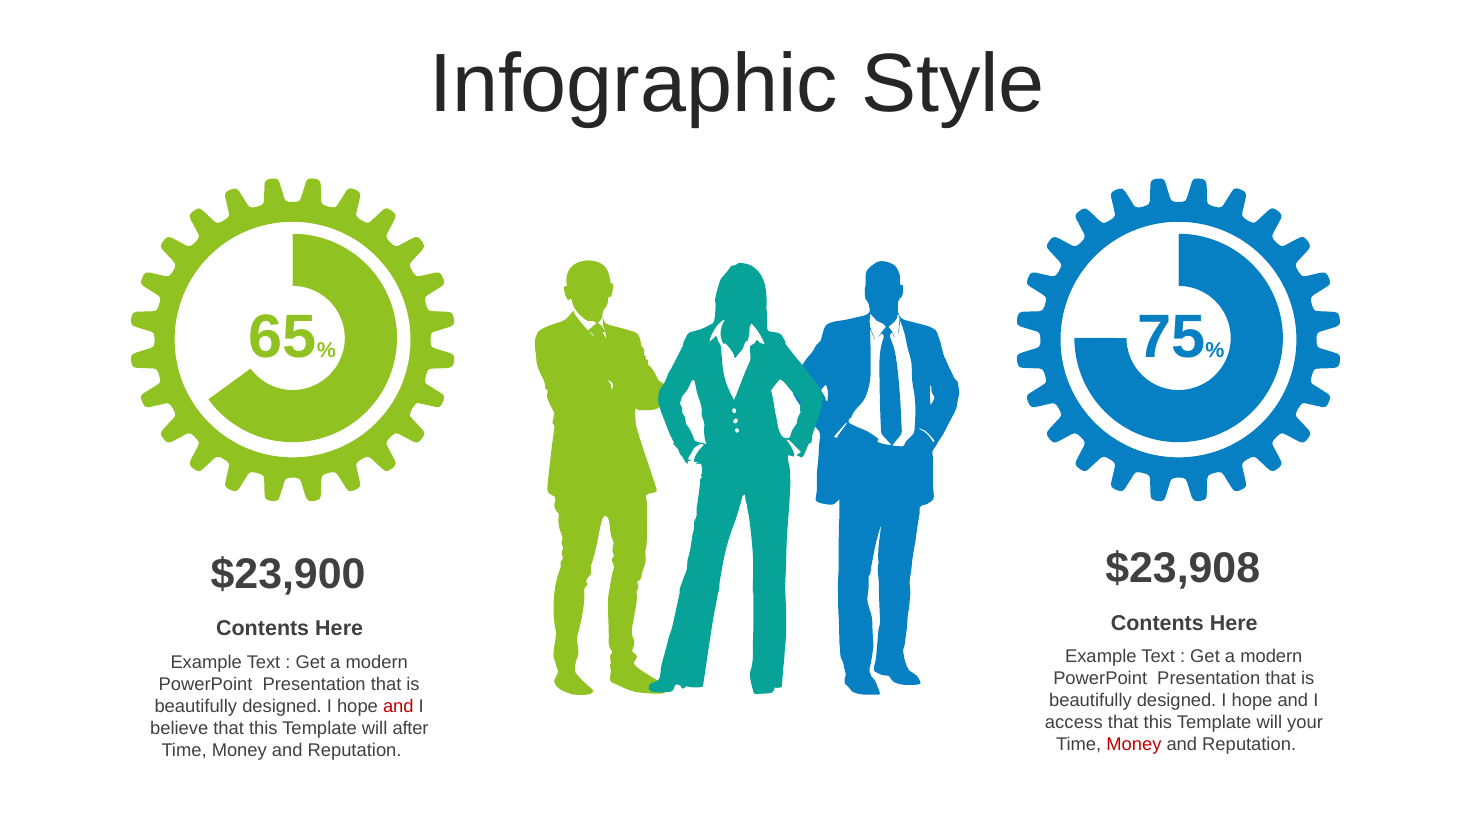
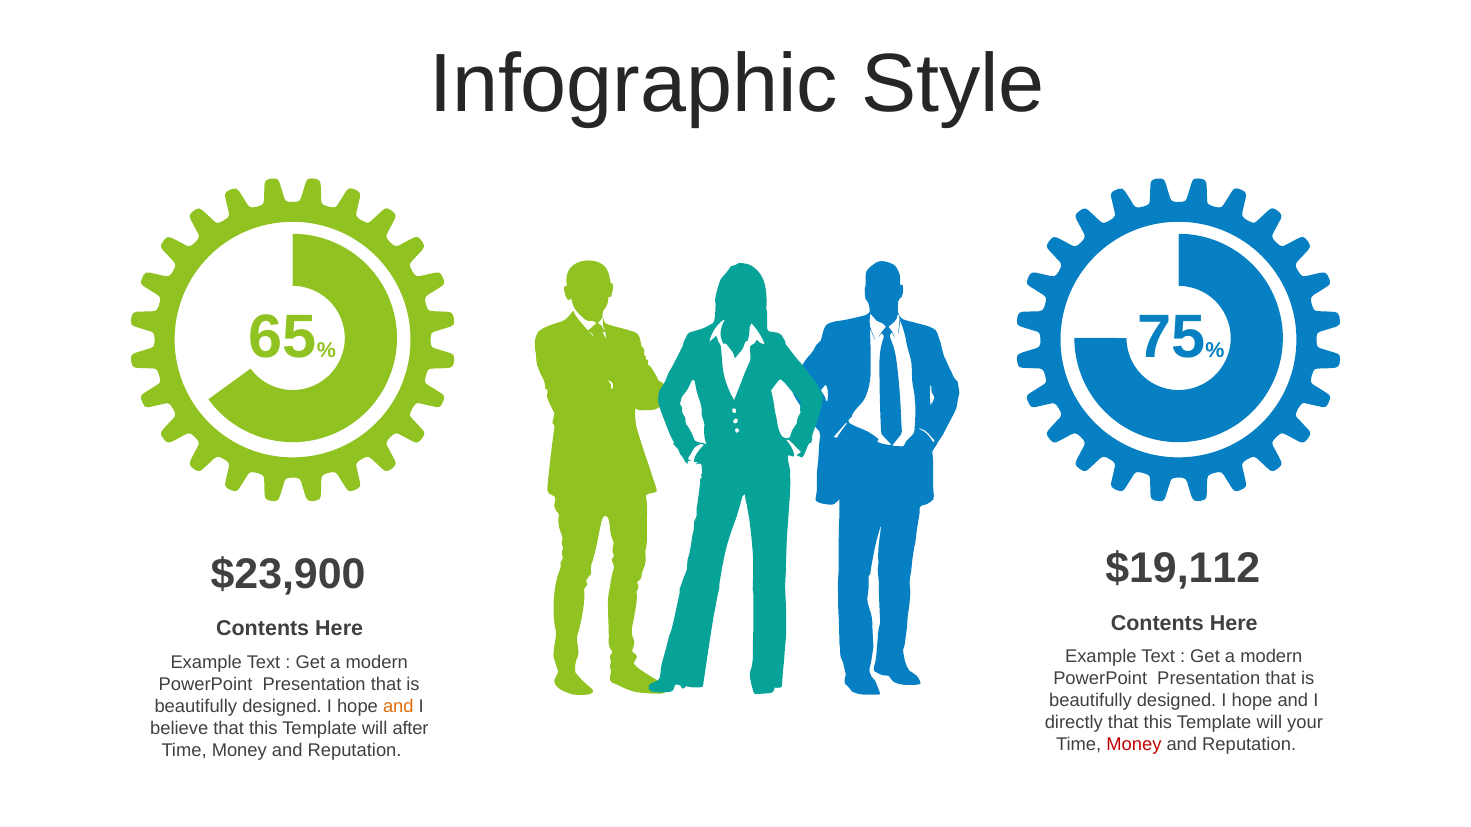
$23,908: $23,908 -> $19,112
and at (398, 706) colour: red -> orange
access: access -> directly
